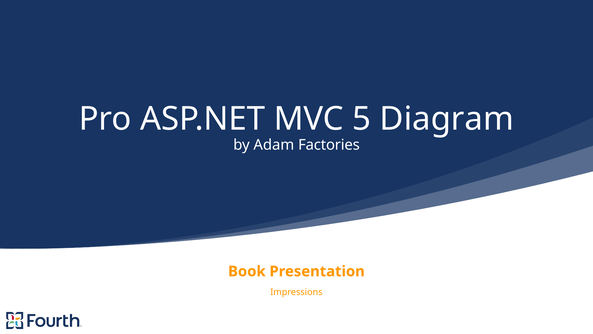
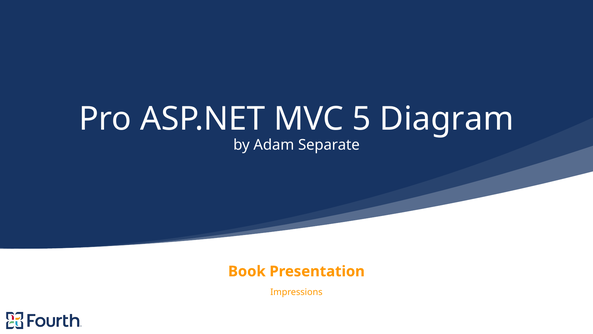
Factories: Factories -> Separate
